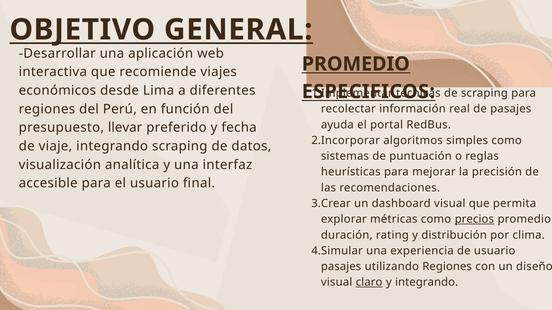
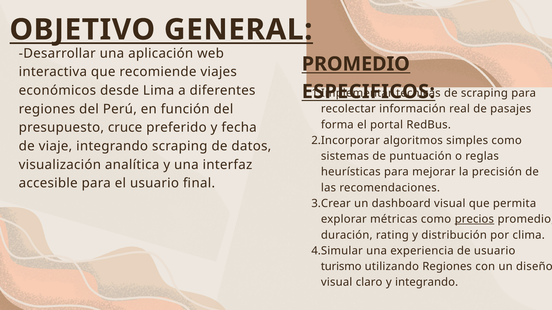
ayuda: ayuda -> forma
llevar: llevar -> cruce
pasajes at (341, 267): pasajes -> turismo
claro underline: present -> none
